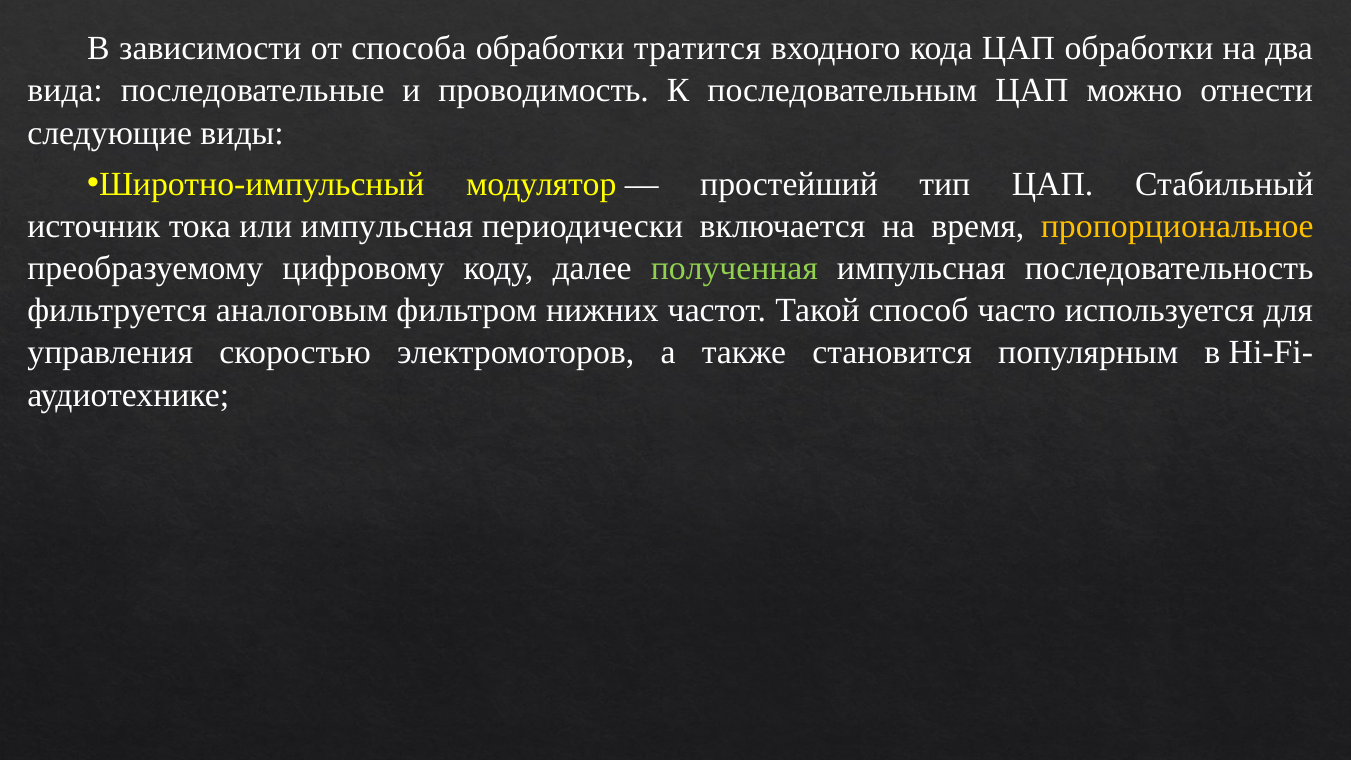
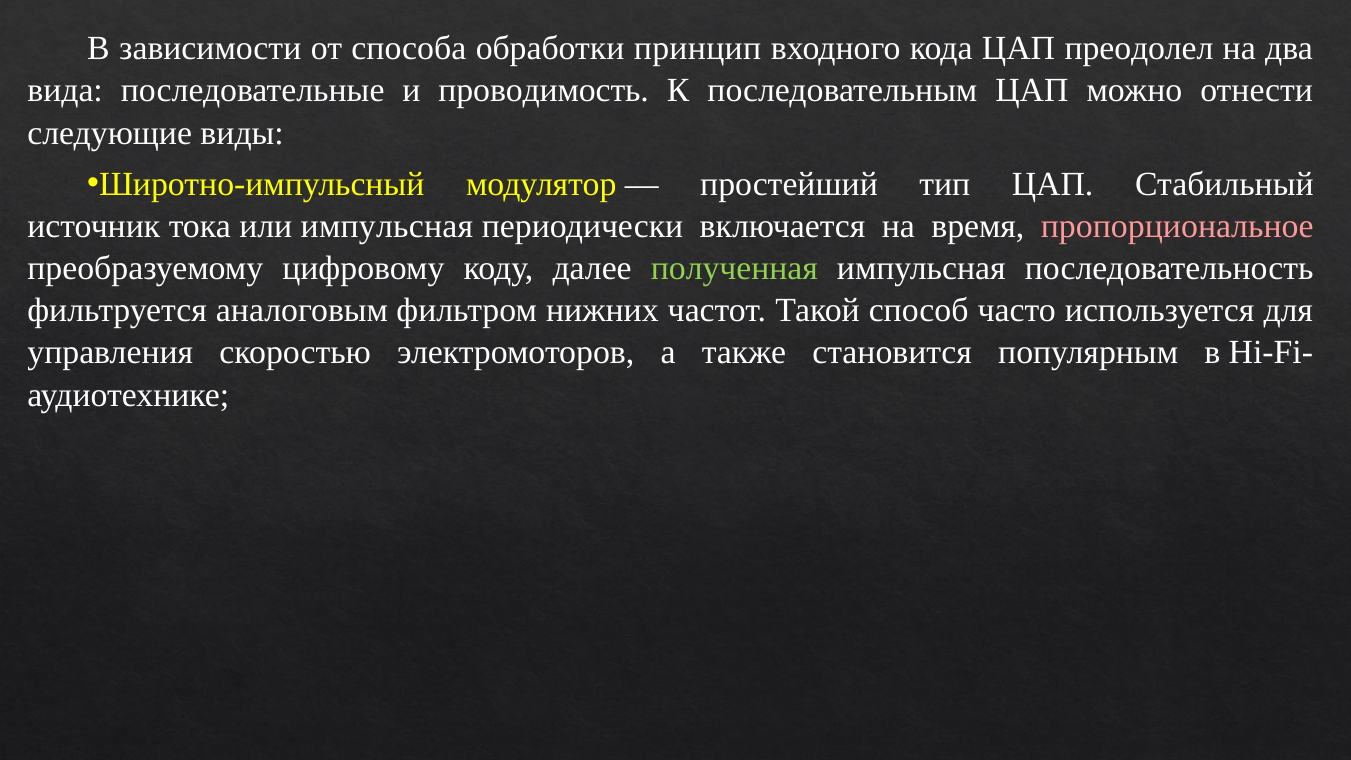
тратится: тратится -> принцип
ЦАП обработки: обработки -> преодолел
пропорциональное colour: yellow -> pink
